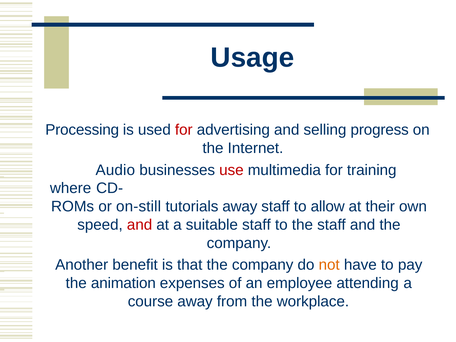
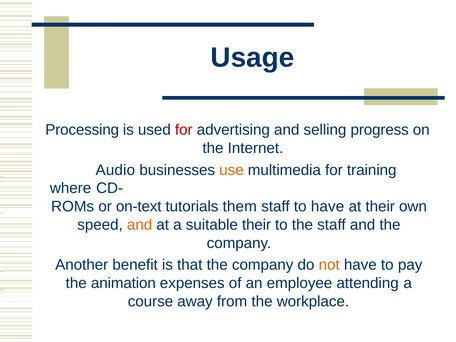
use colour: red -> orange
on-still: on-still -> on-text
tutorials away: away -> them
to allow: allow -> have
and at (140, 225) colour: red -> orange
suitable staff: staff -> their
